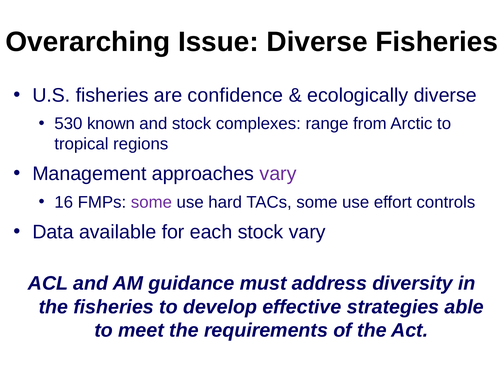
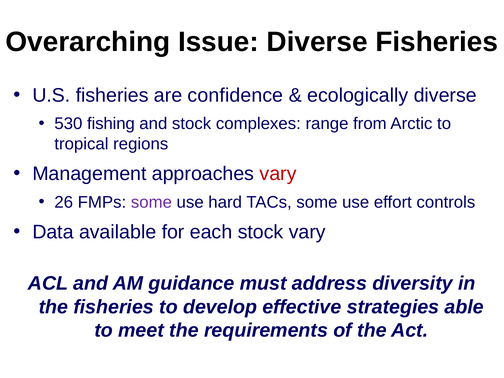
known: known -> fishing
vary at (278, 174) colour: purple -> red
16: 16 -> 26
